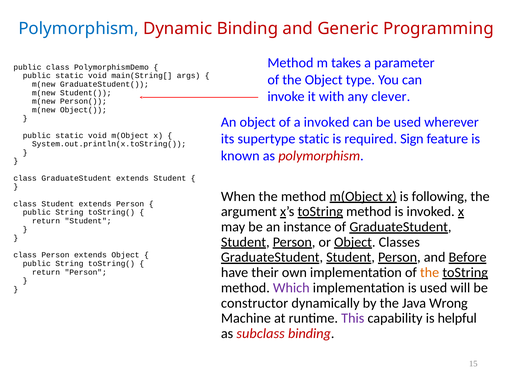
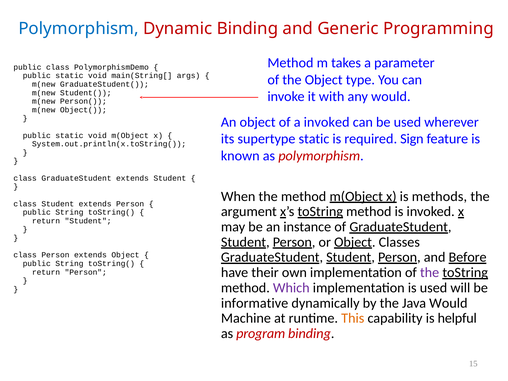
any clever: clever -> would
following: following -> methods
the at (430, 273) colour: orange -> purple
constructor: constructor -> informative
Java Wrong: Wrong -> Would
This colour: purple -> orange
subclass: subclass -> program
